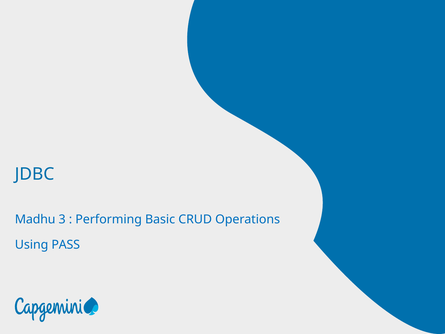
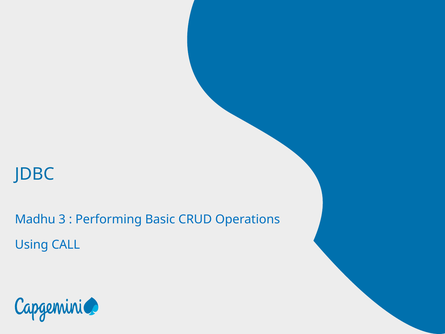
PASS: PASS -> CALL
